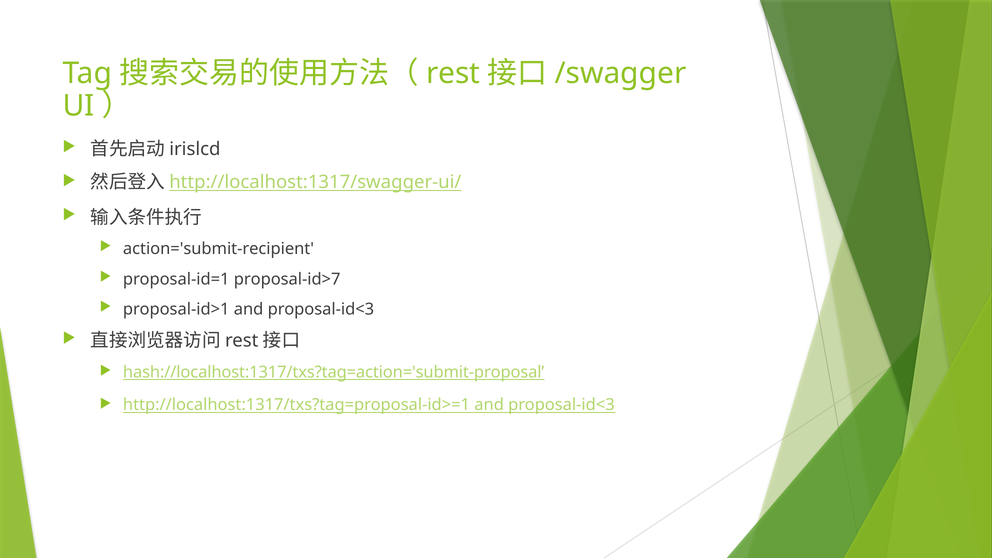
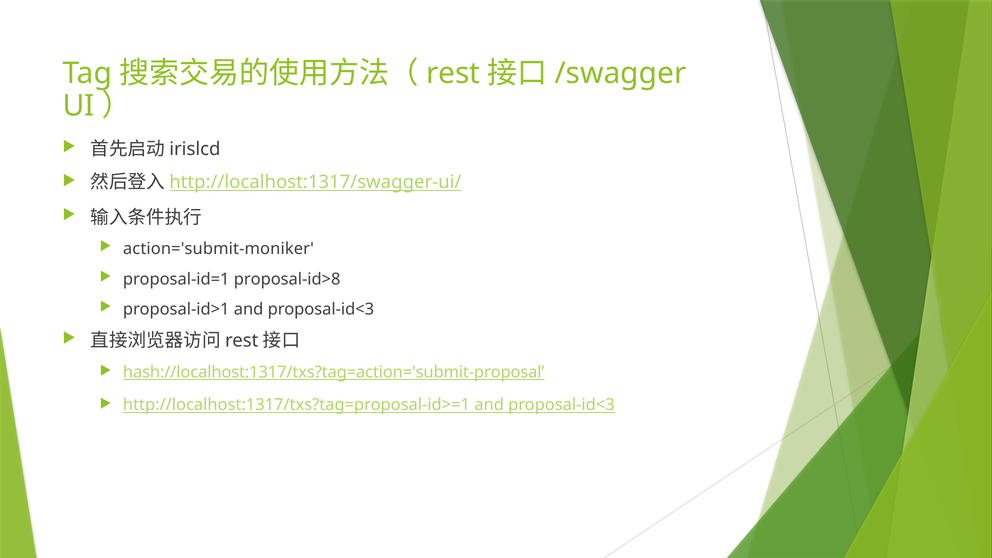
action='submit-recipient: action='submit-recipient -> action='submit-moniker
proposal-id>7: proposal-id>7 -> proposal-id>8
